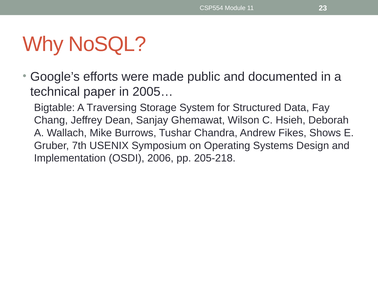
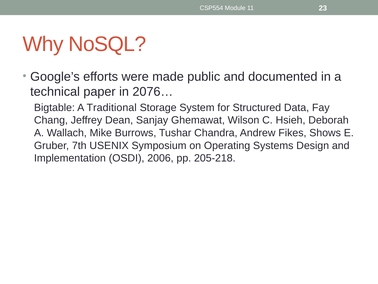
2005…: 2005… -> 2076…
Traversing: Traversing -> Traditional
